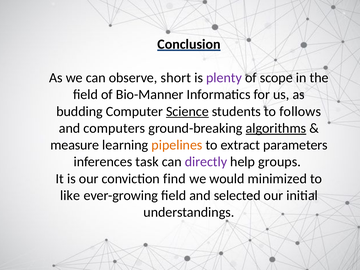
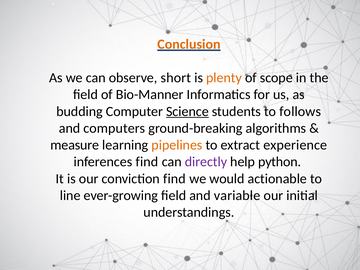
Conclusion colour: black -> orange
plenty colour: purple -> orange
algorithms underline: present -> none
parameters: parameters -> experience
inferences task: task -> find
groups: groups -> python
minimized: minimized -> actionable
like: like -> line
selected: selected -> variable
